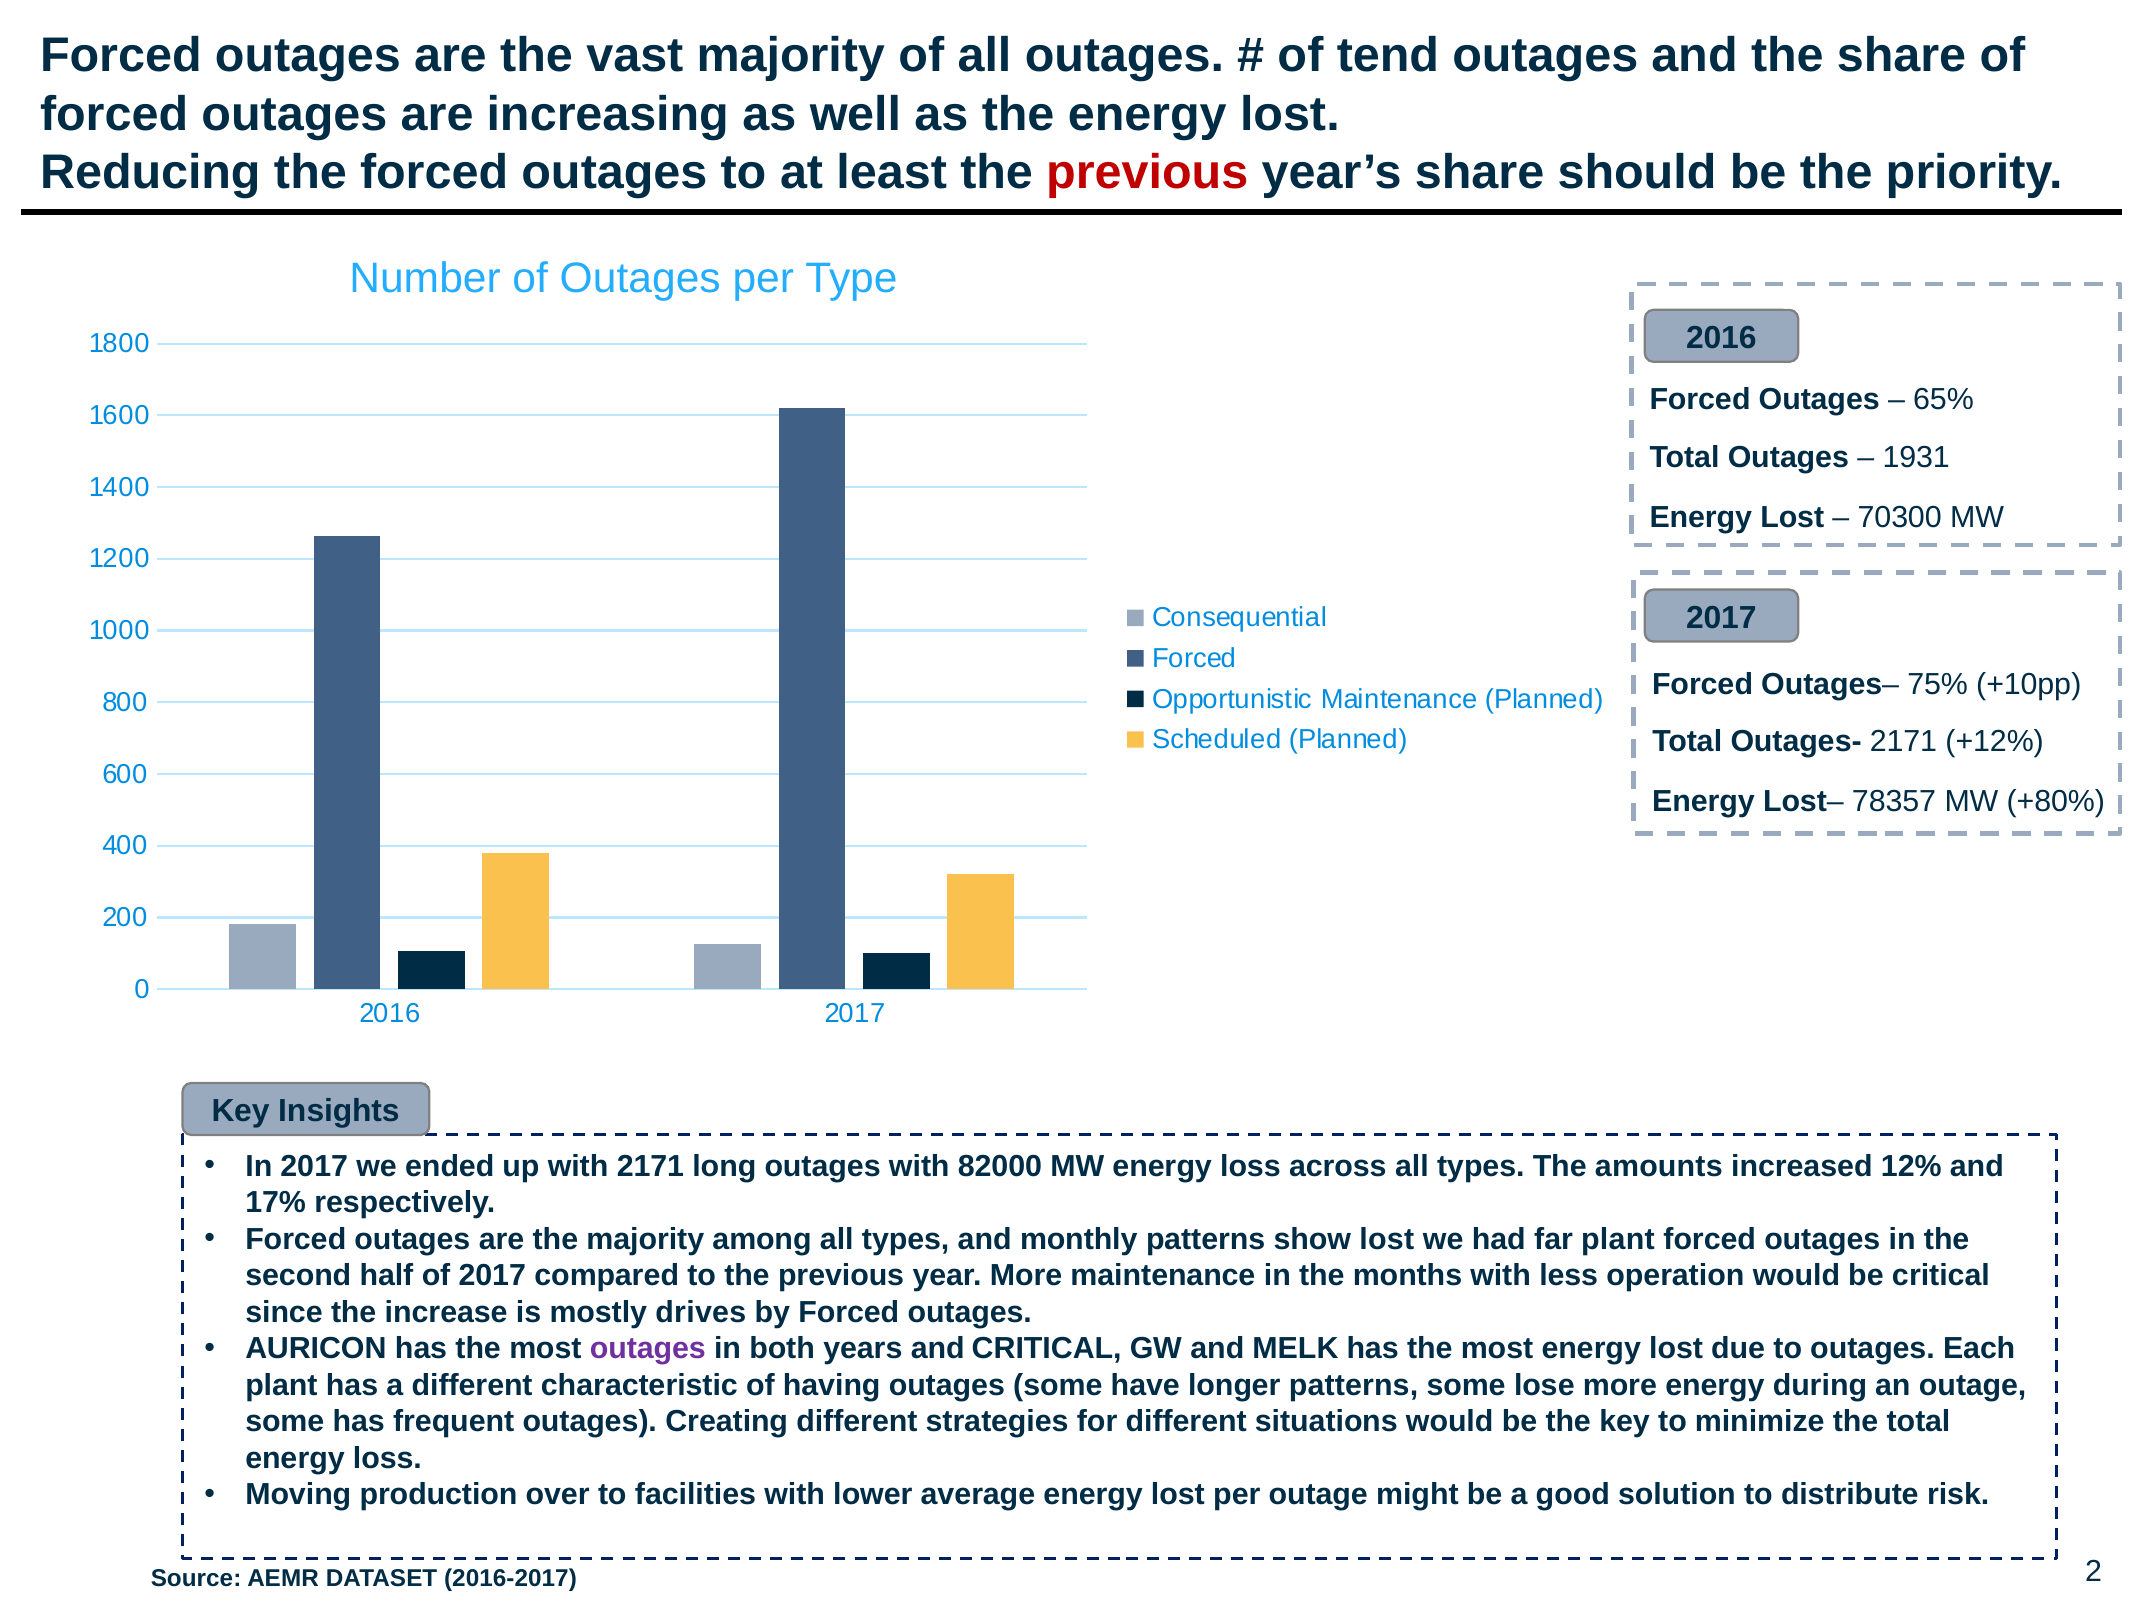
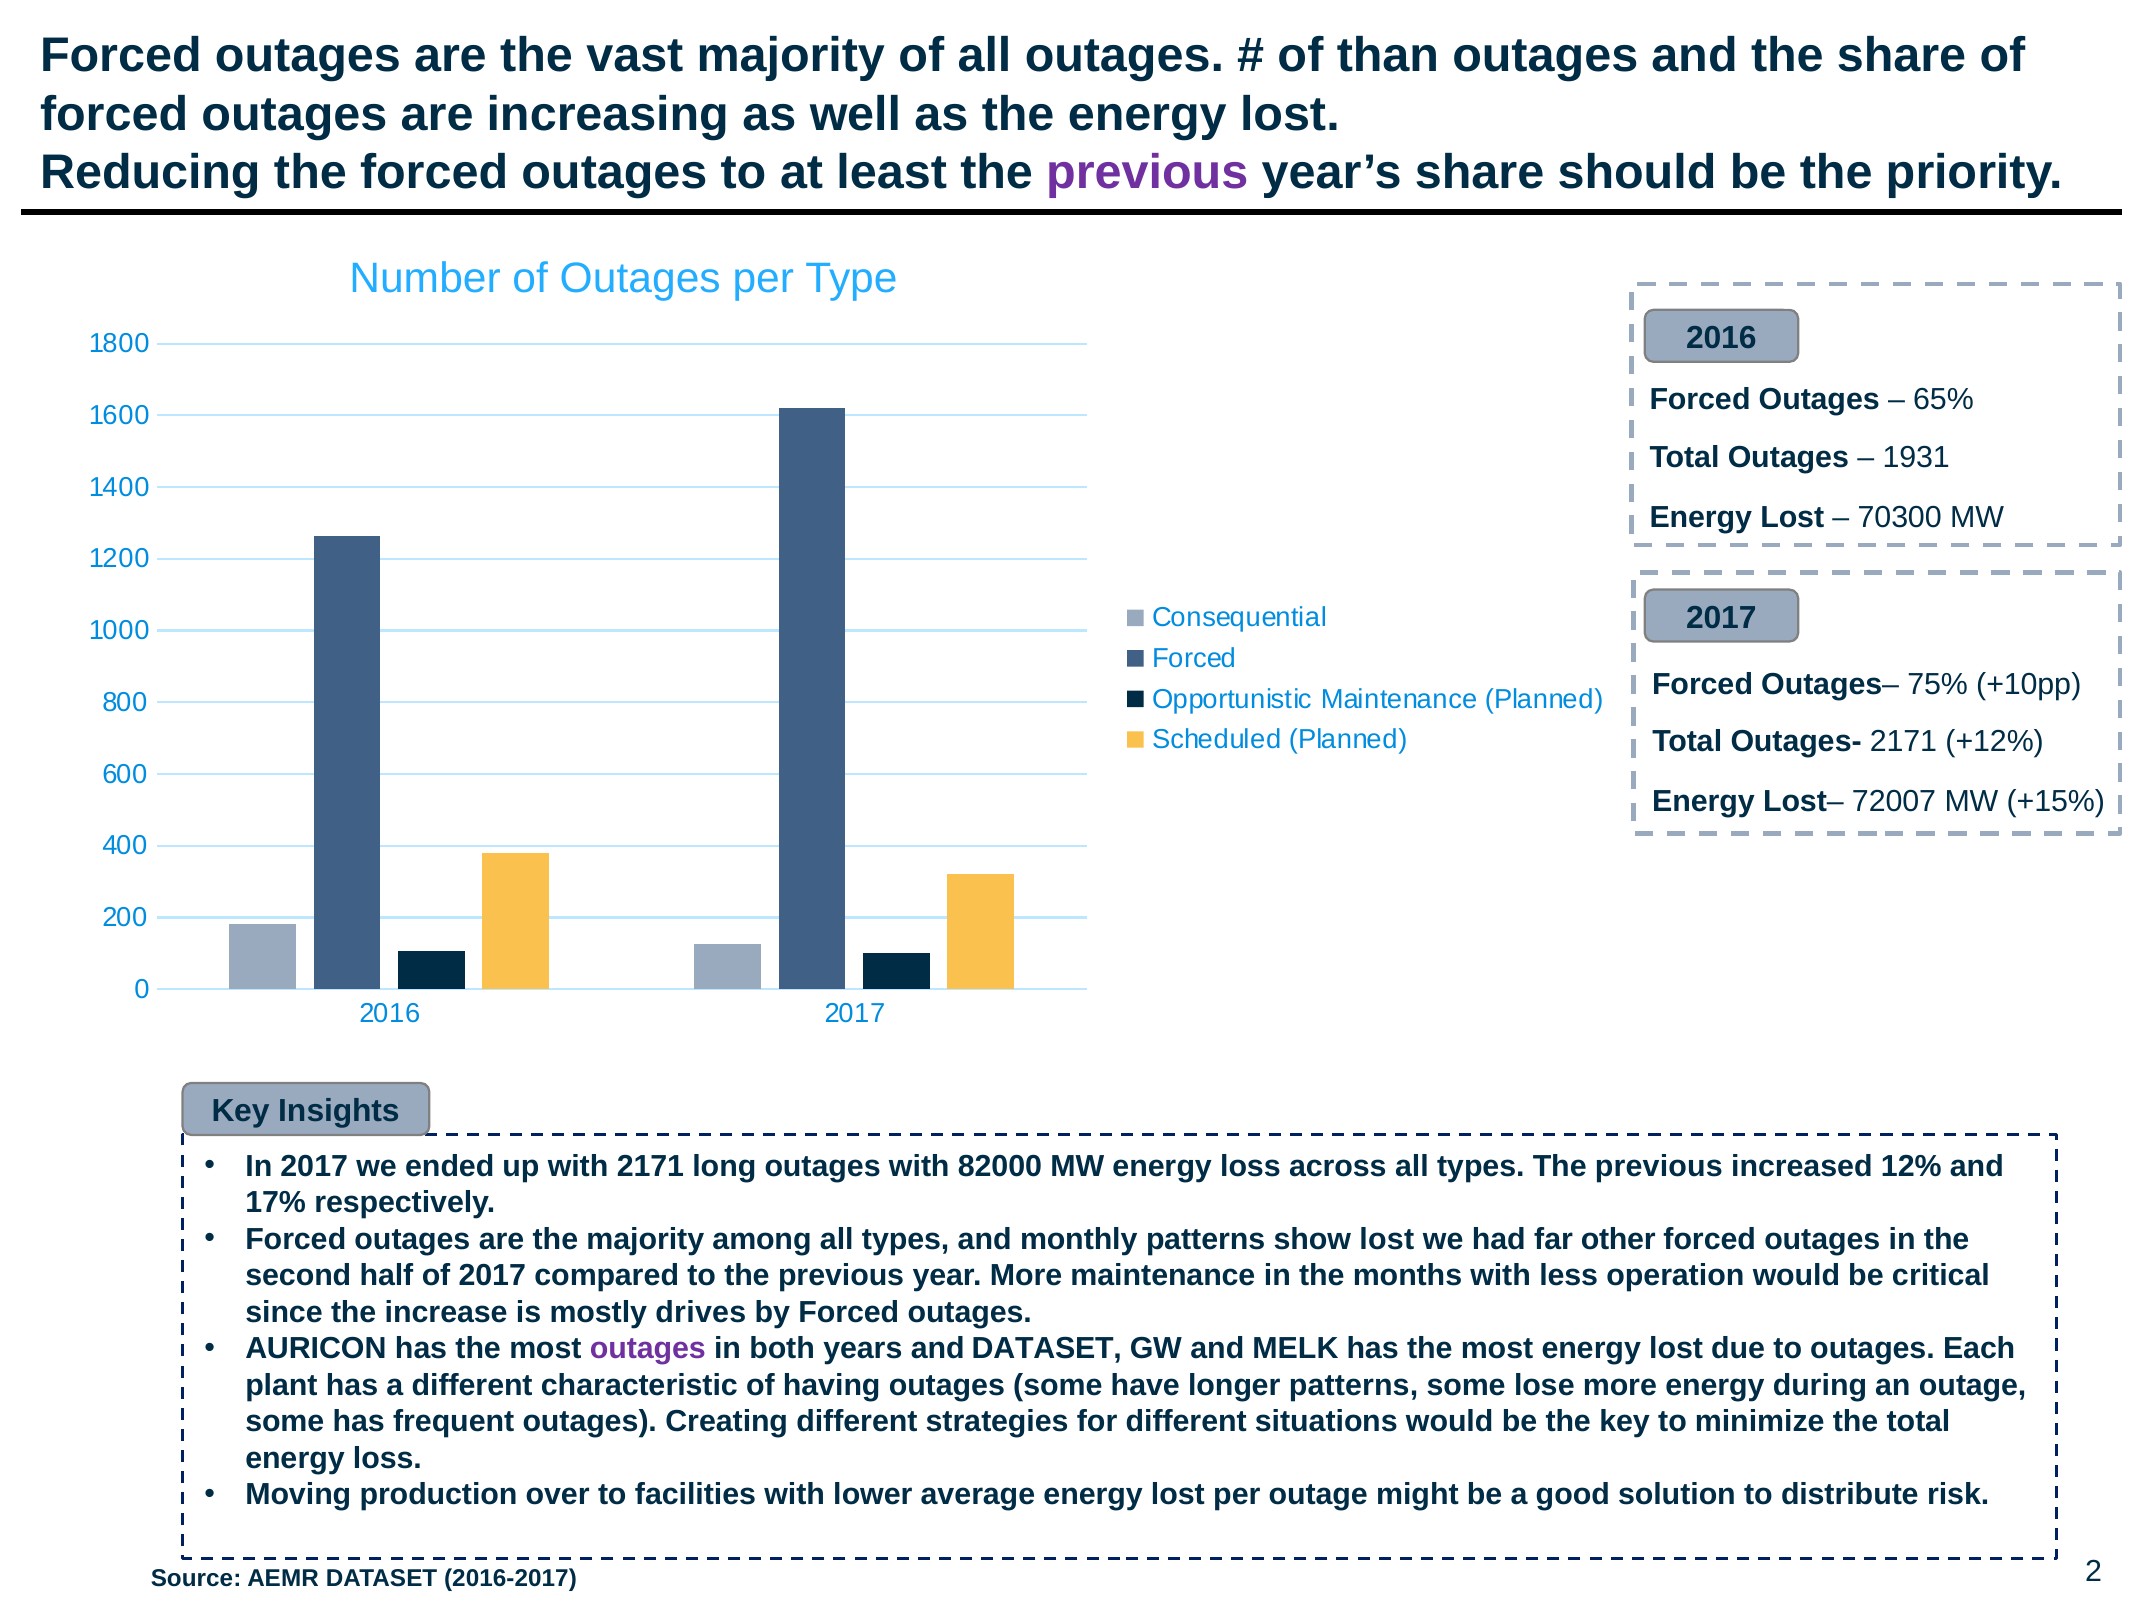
tend: tend -> than
previous at (1147, 172) colour: red -> purple
78357: 78357 -> 72007
+80%: +80% -> +15%
types The amounts: amounts -> previous
far plant: plant -> other
and CRITICAL: CRITICAL -> DATASET
